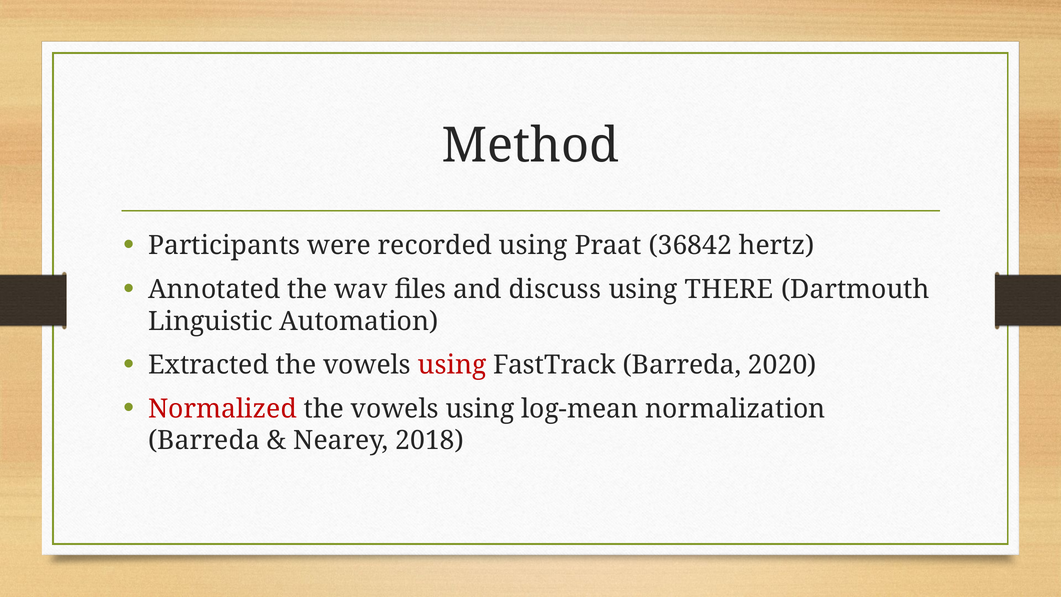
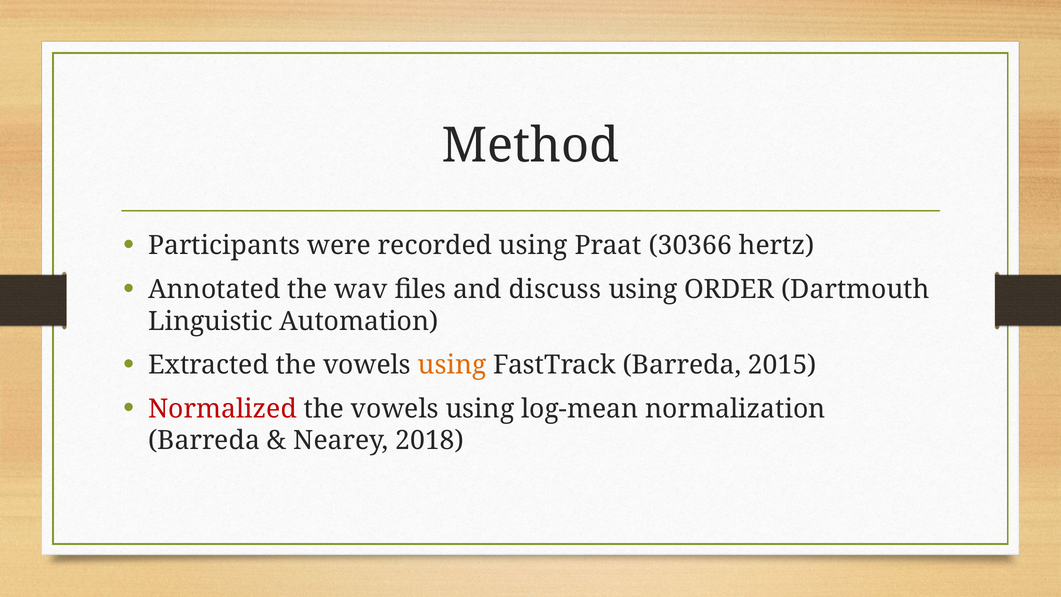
36842: 36842 -> 30366
THERE: THERE -> ORDER
using at (452, 365) colour: red -> orange
2020: 2020 -> 2015
